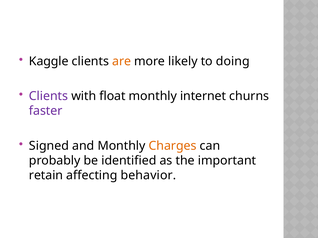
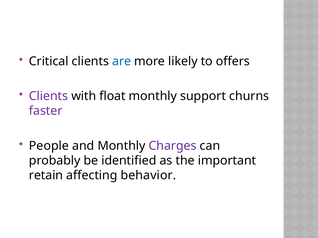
Kaggle: Kaggle -> Critical
are colour: orange -> blue
doing: doing -> offers
internet: internet -> support
Signed: Signed -> People
Charges colour: orange -> purple
